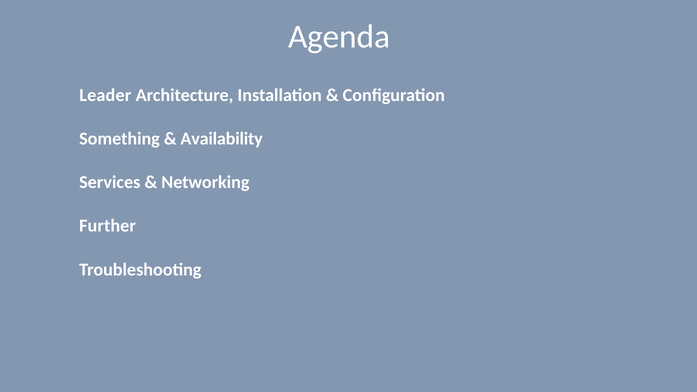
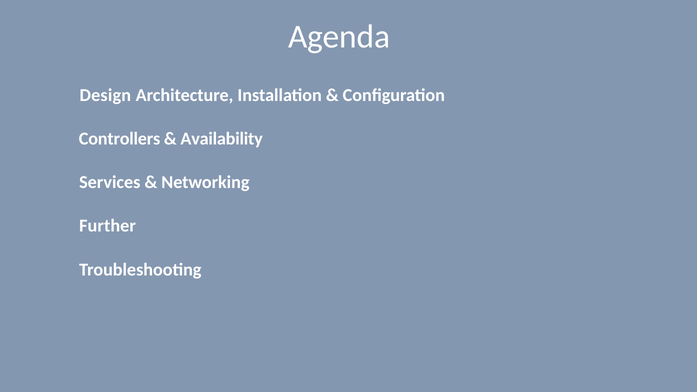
Leader: Leader -> Design
Something: Something -> Controllers
